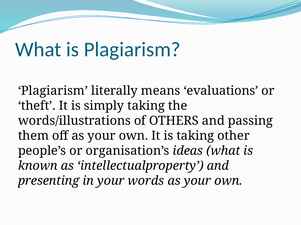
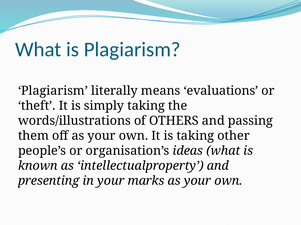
words: words -> marks
